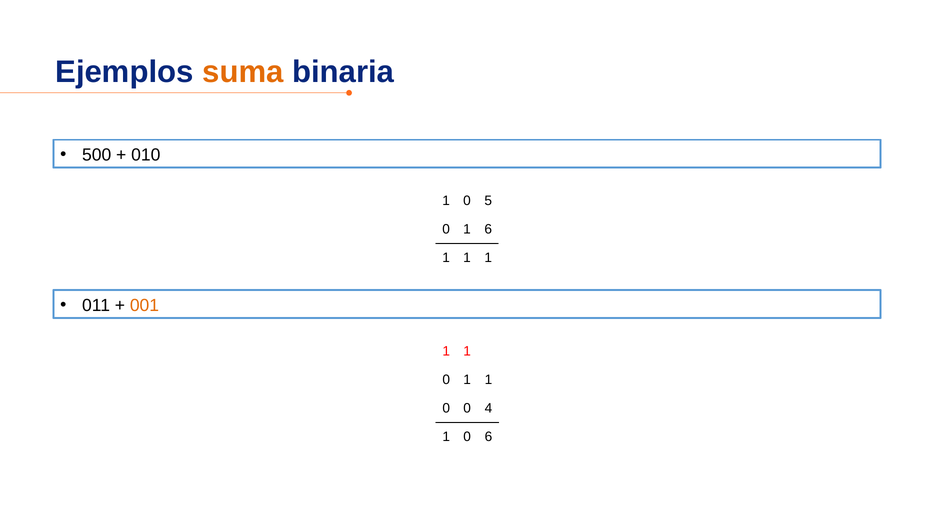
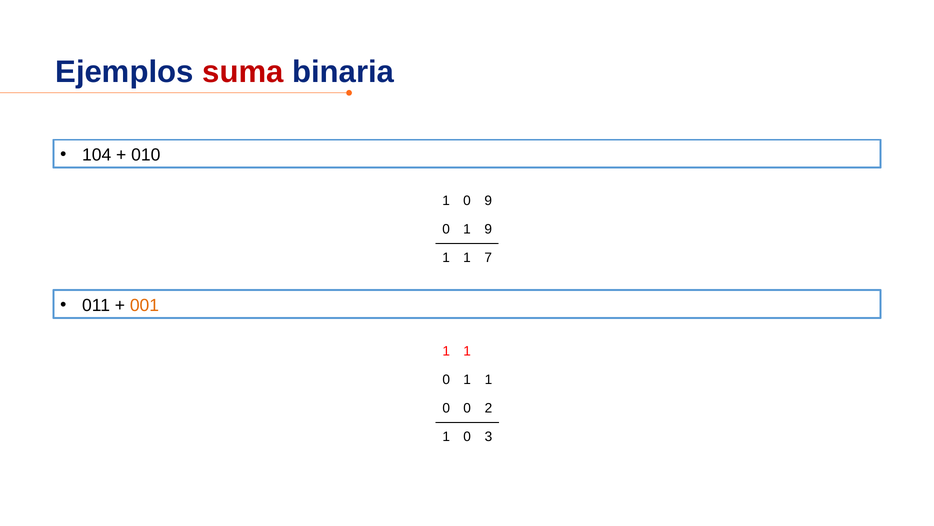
suma colour: orange -> red
500: 500 -> 104
0 5: 5 -> 9
1 6: 6 -> 9
1 at (488, 257): 1 -> 7
4: 4 -> 2
0 6: 6 -> 3
